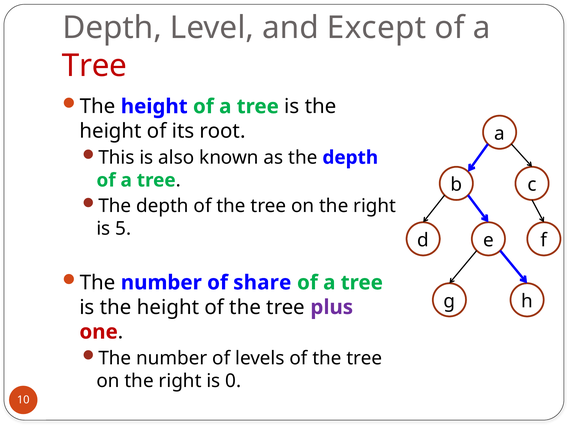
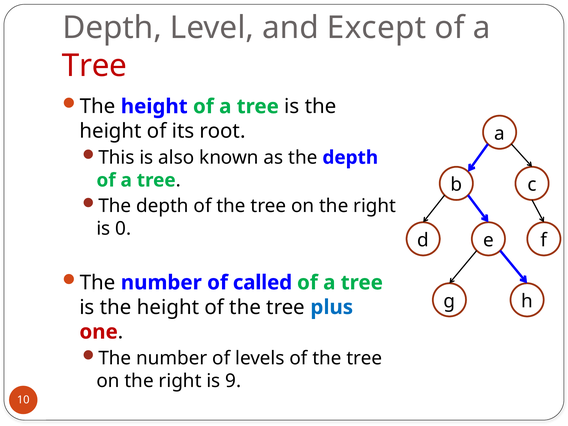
5: 5 -> 0
share: share -> called
plus colour: purple -> blue
0: 0 -> 9
